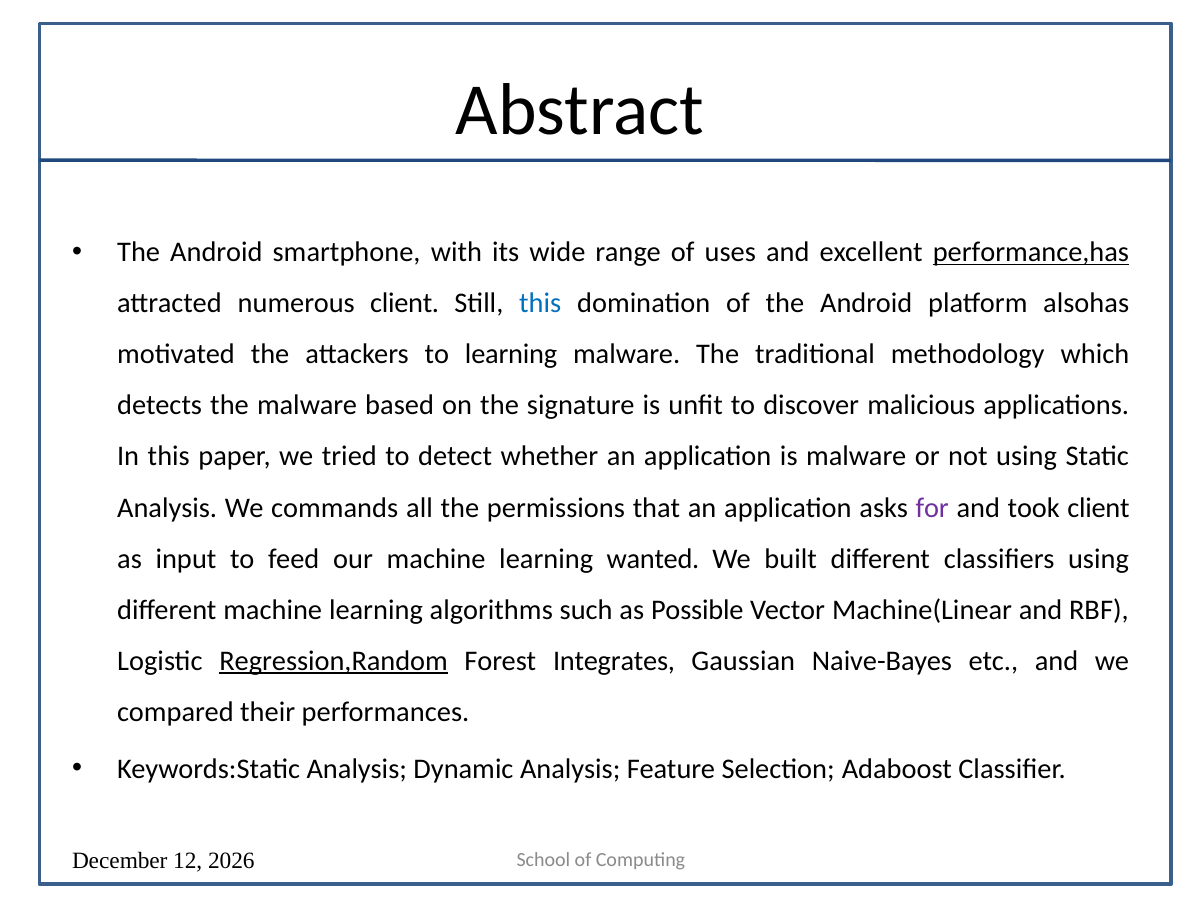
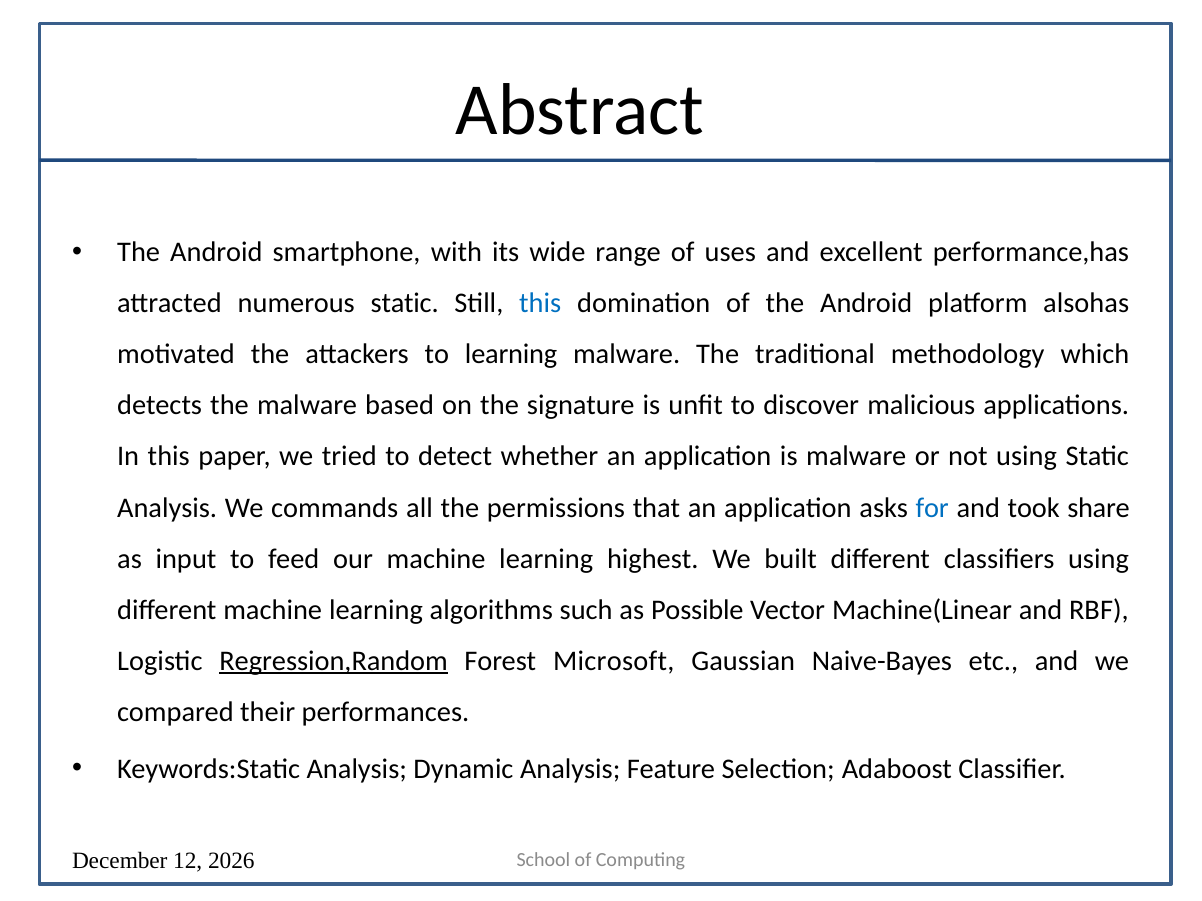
performance,has underline: present -> none
numerous client: client -> static
for colour: purple -> blue
took client: client -> share
wanted: wanted -> highest
Integrates: Integrates -> Microsoft
